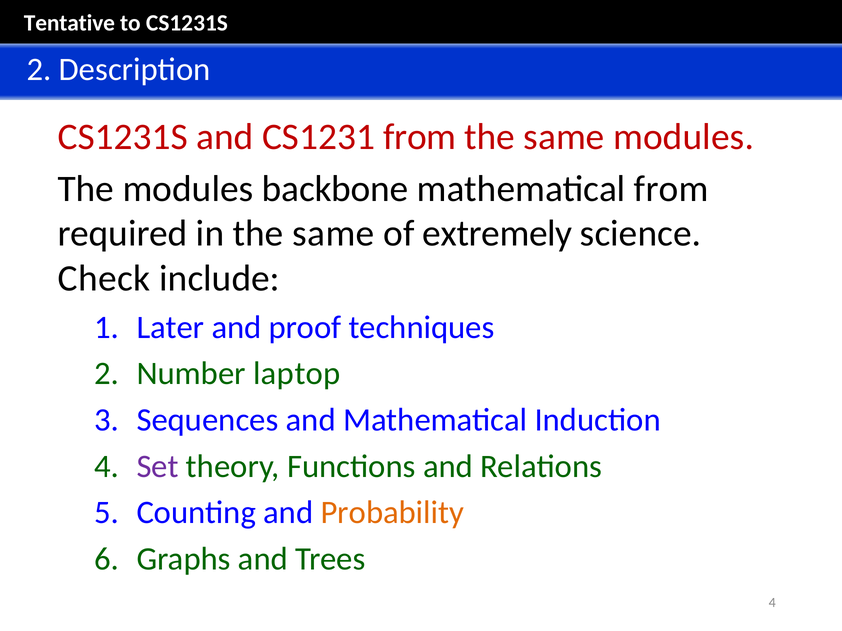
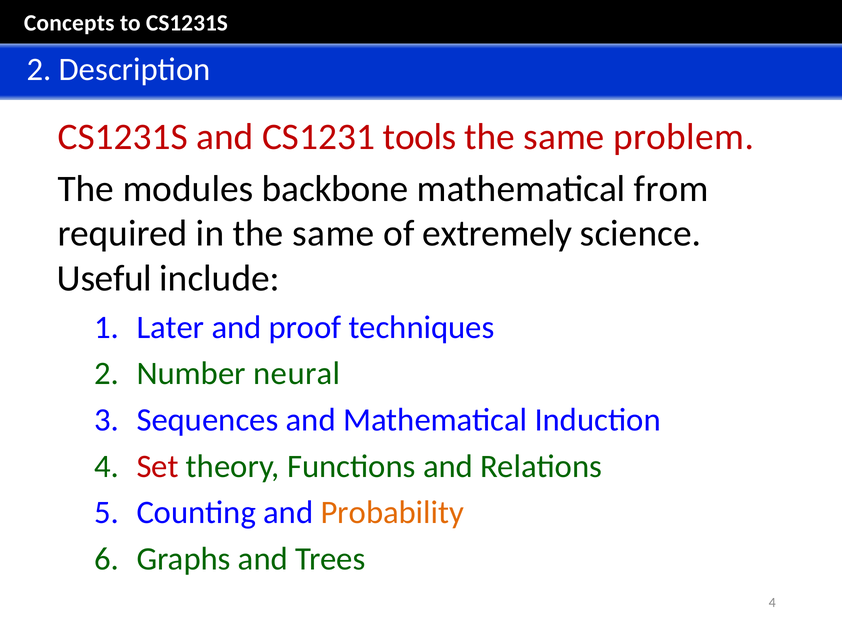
Tentative: Tentative -> Concepts
CS1231 from: from -> tools
same modules: modules -> problem
Check: Check -> Useful
laptop: laptop -> neural
Set colour: purple -> red
